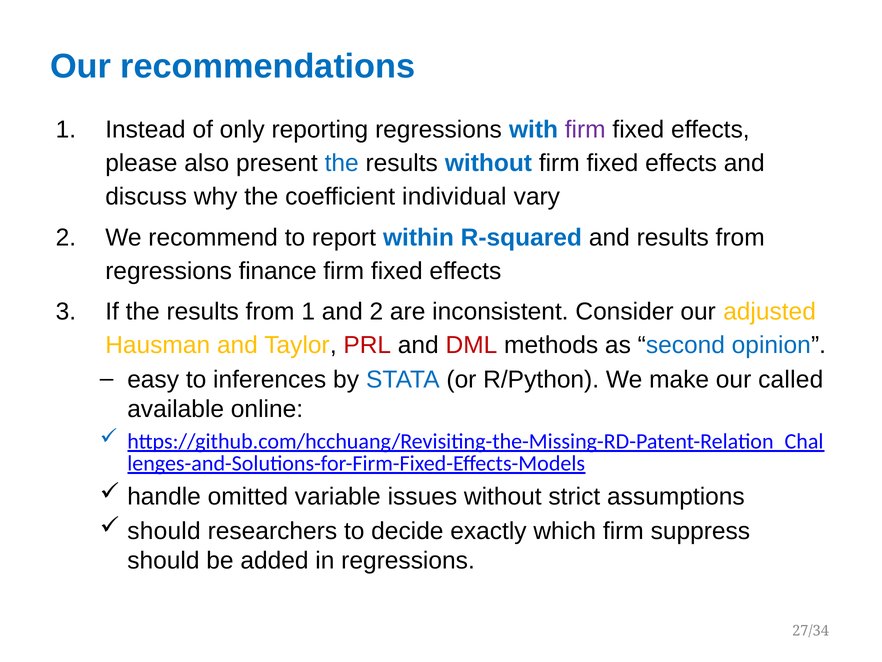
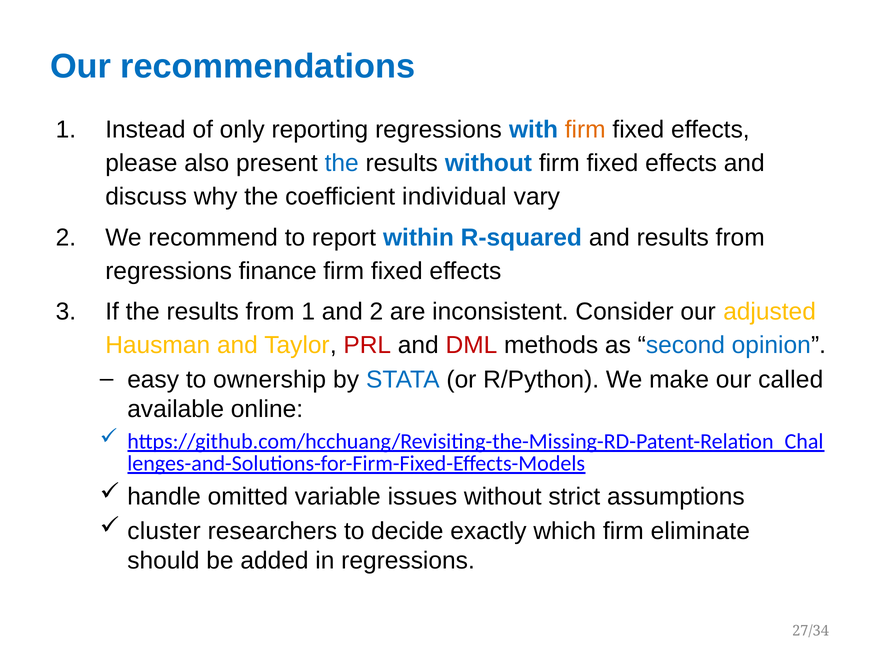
firm at (585, 129) colour: purple -> orange
inferences: inferences -> ownership
should at (164, 531): should -> cluster
suppress: suppress -> eliminate
